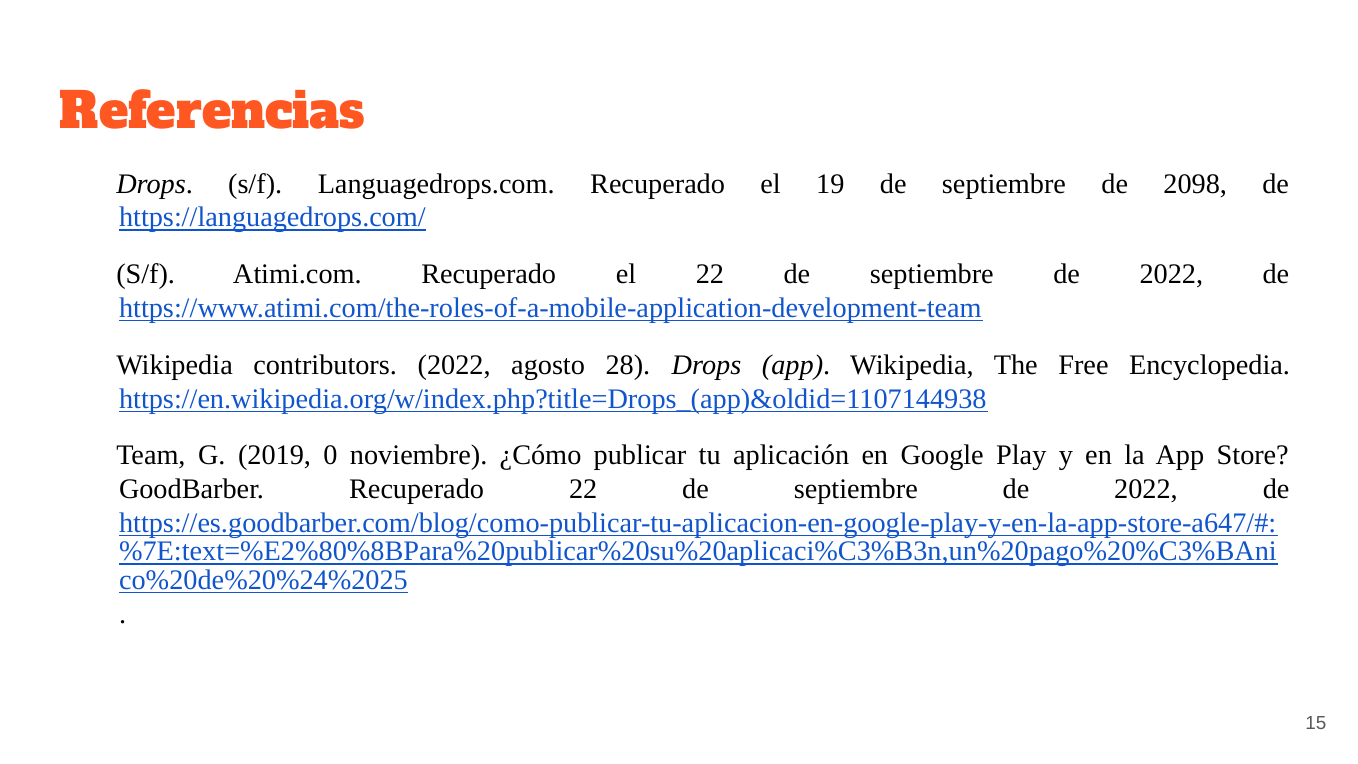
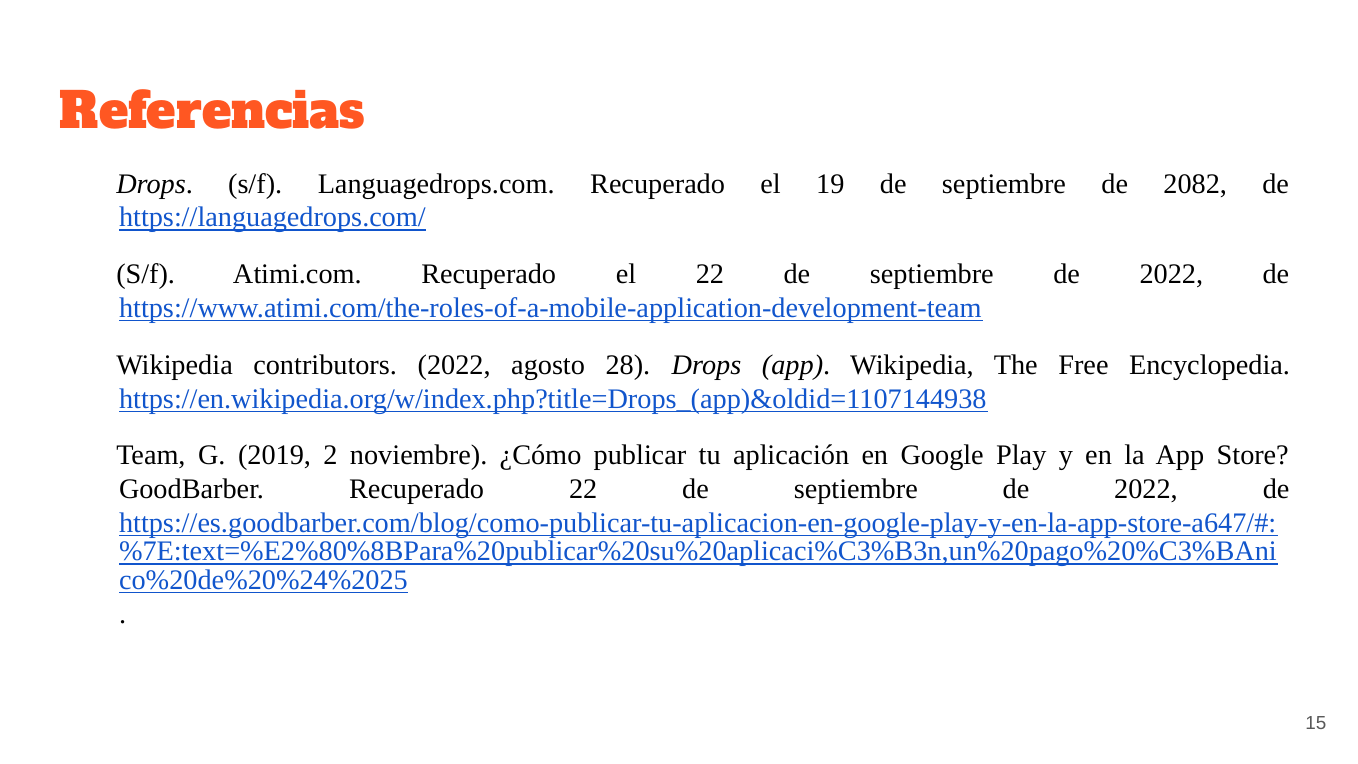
2098: 2098 -> 2082
0: 0 -> 2
